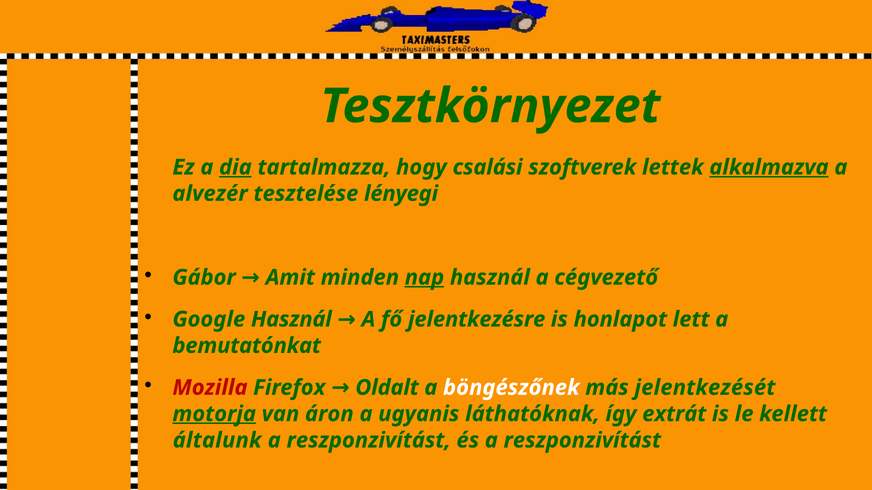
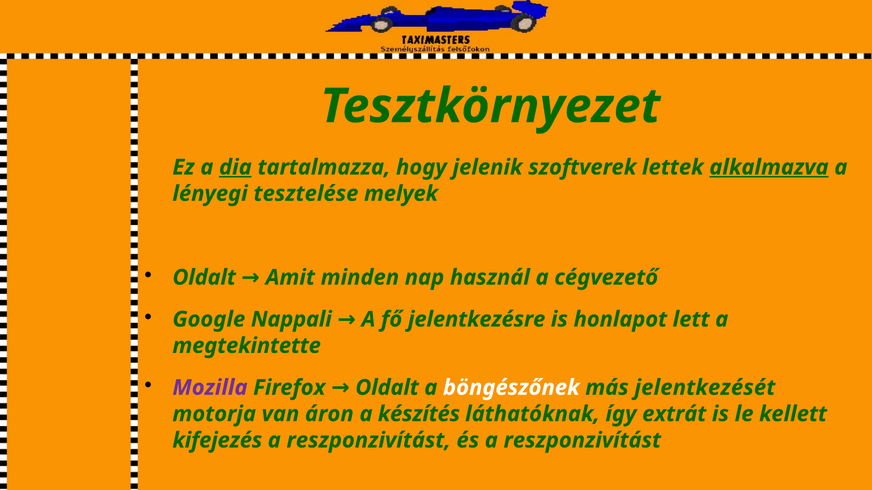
csalási: csalási -> jelenik
alvezér: alvezér -> lényegi
lényegi: lényegi -> melyek
Gábor at (204, 278): Gábor -> Oldalt
nap underline: present -> none
Google Használ: Használ -> Nappali
bemutatónkat: bemutatónkat -> megtekintette
Mozilla colour: red -> purple
motorja underline: present -> none
ugyanis: ugyanis -> készítés
általunk: általunk -> kifejezés
